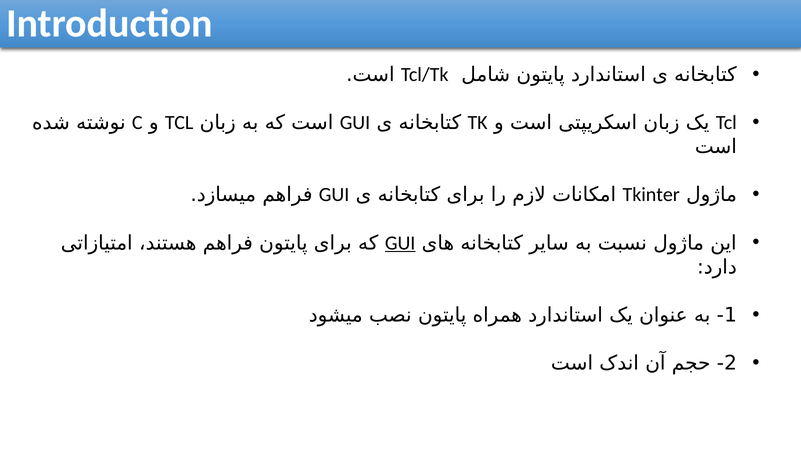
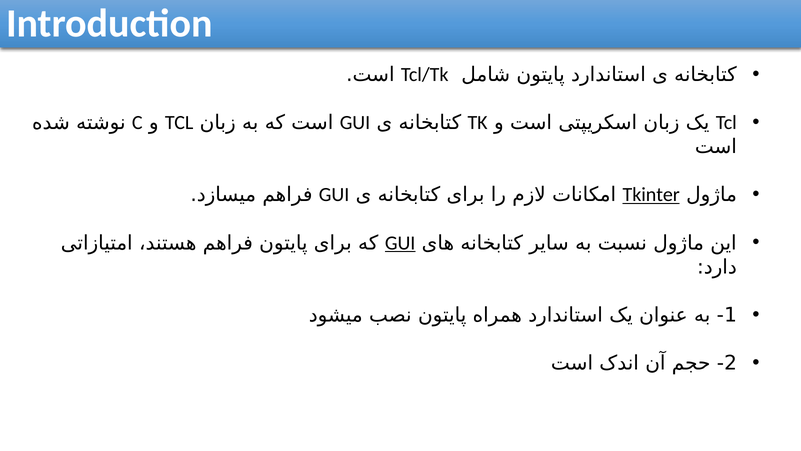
Tkinter underline: none -> present
